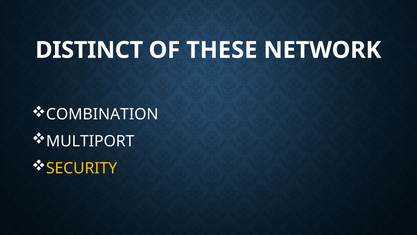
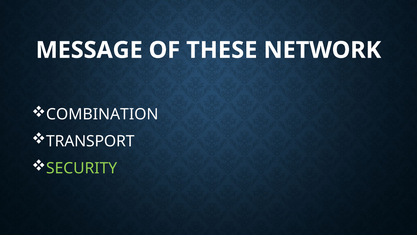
DISTINCT: DISTINCT -> MESSAGE
MULTIPORT: MULTIPORT -> TRANSPORT
SECURITY colour: yellow -> light green
